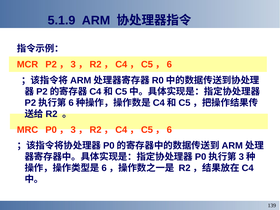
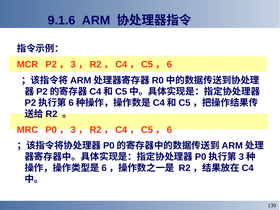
5.1.9: 5.1.9 -> 9.1.6
